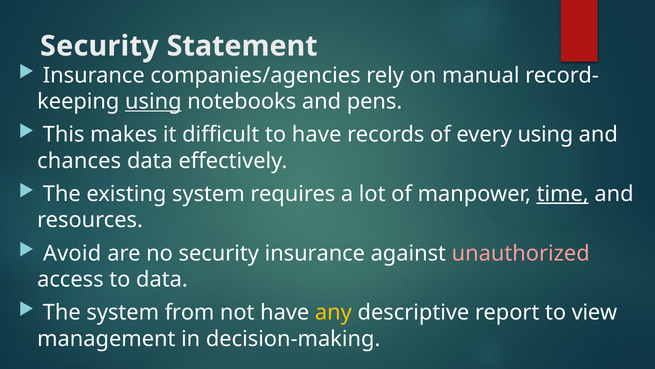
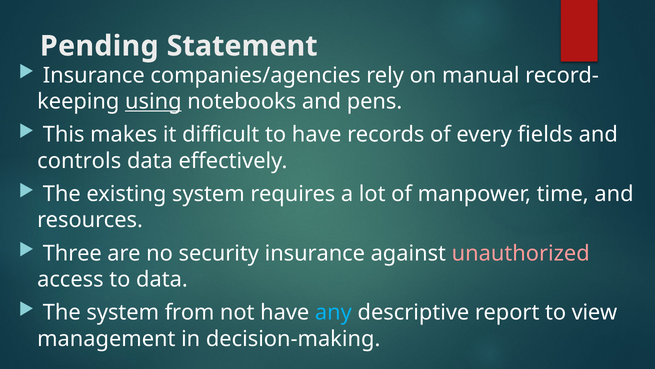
Security at (99, 46): Security -> Pending
every using: using -> fields
chances: chances -> controls
time underline: present -> none
Avoid: Avoid -> Three
any colour: yellow -> light blue
